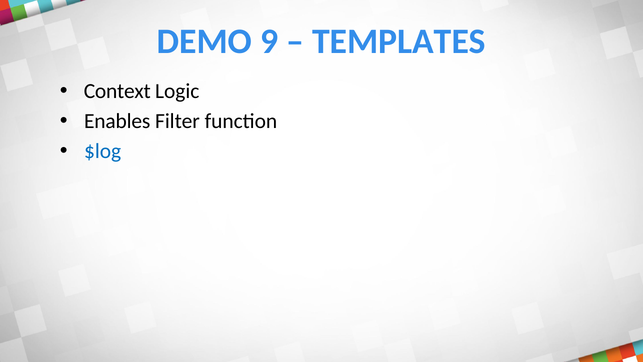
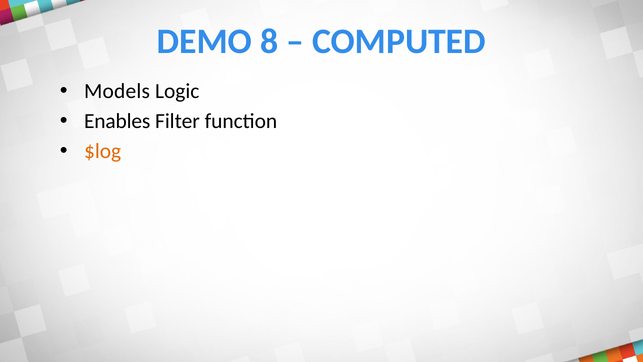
9: 9 -> 8
TEMPLATES: TEMPLATES -> COMPUTED
Context: Context -> Models
$log colour: blue -> orange
